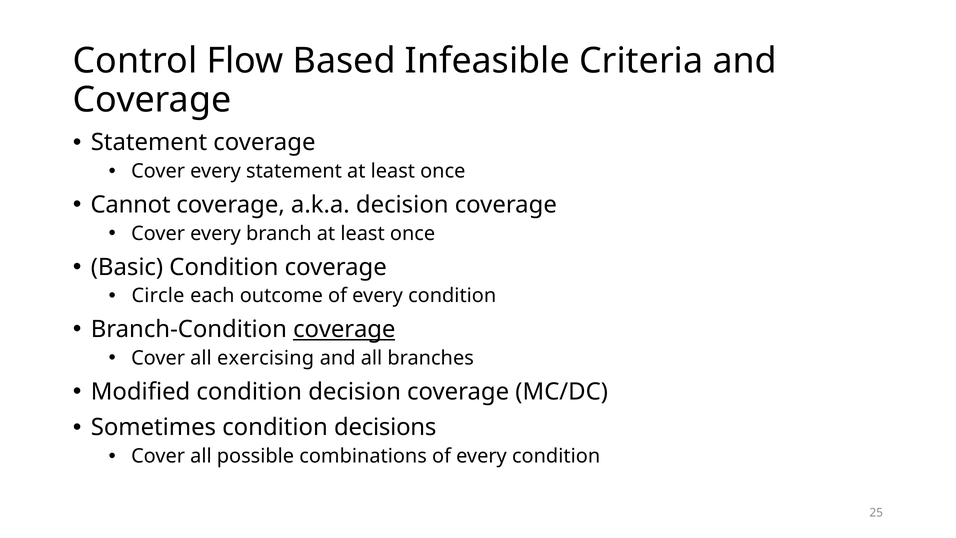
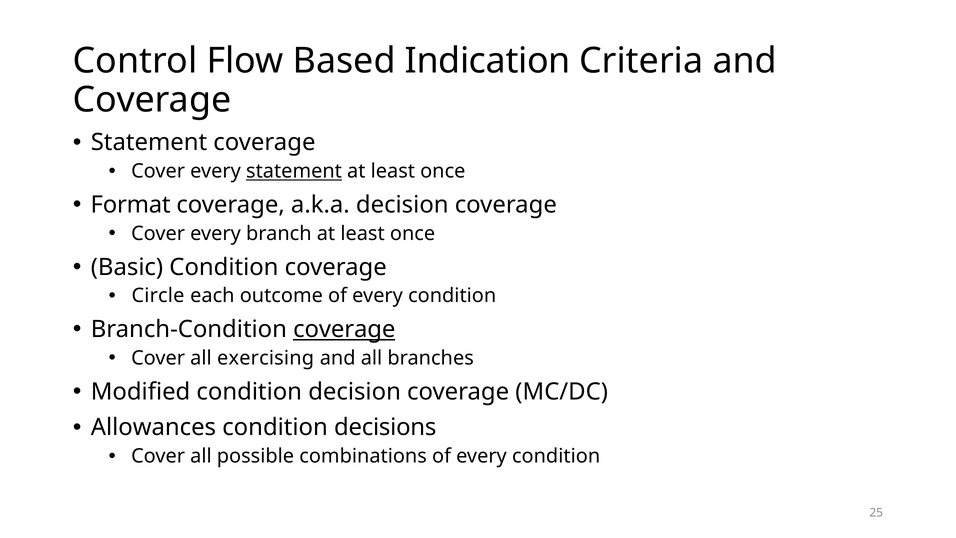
Infeasible: Infeasible -> Indication
statement at (294, 171) underline: none -> present
Cannot: Cannot -> Format
Sometimes: Sometimes -> Allowances
